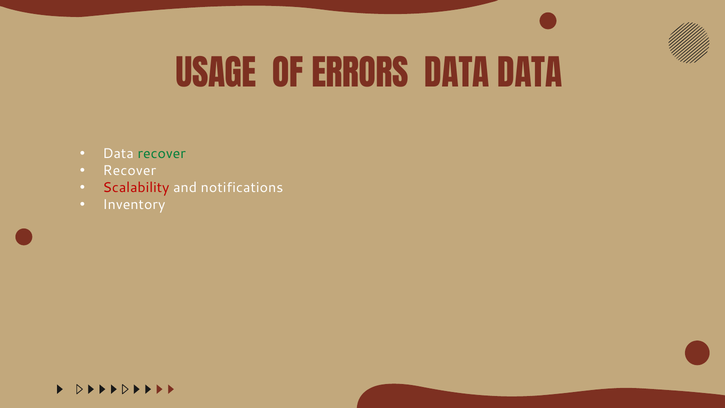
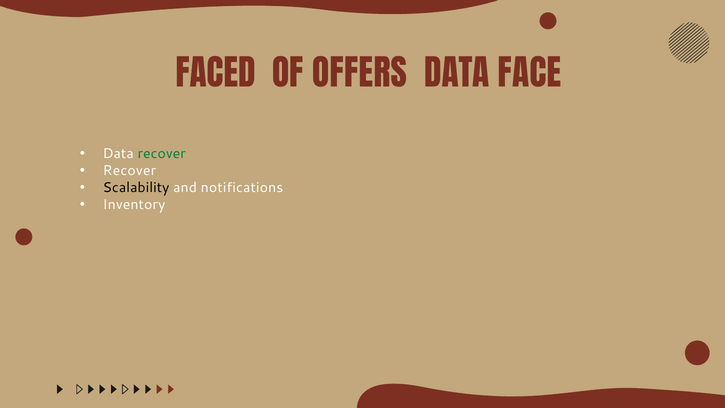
USAGE: USAGE -> FACED
ERRORS: ERRORS -> OFFERS
DATA DATA: DATA -> FACE
Scalability colour: red -> black
